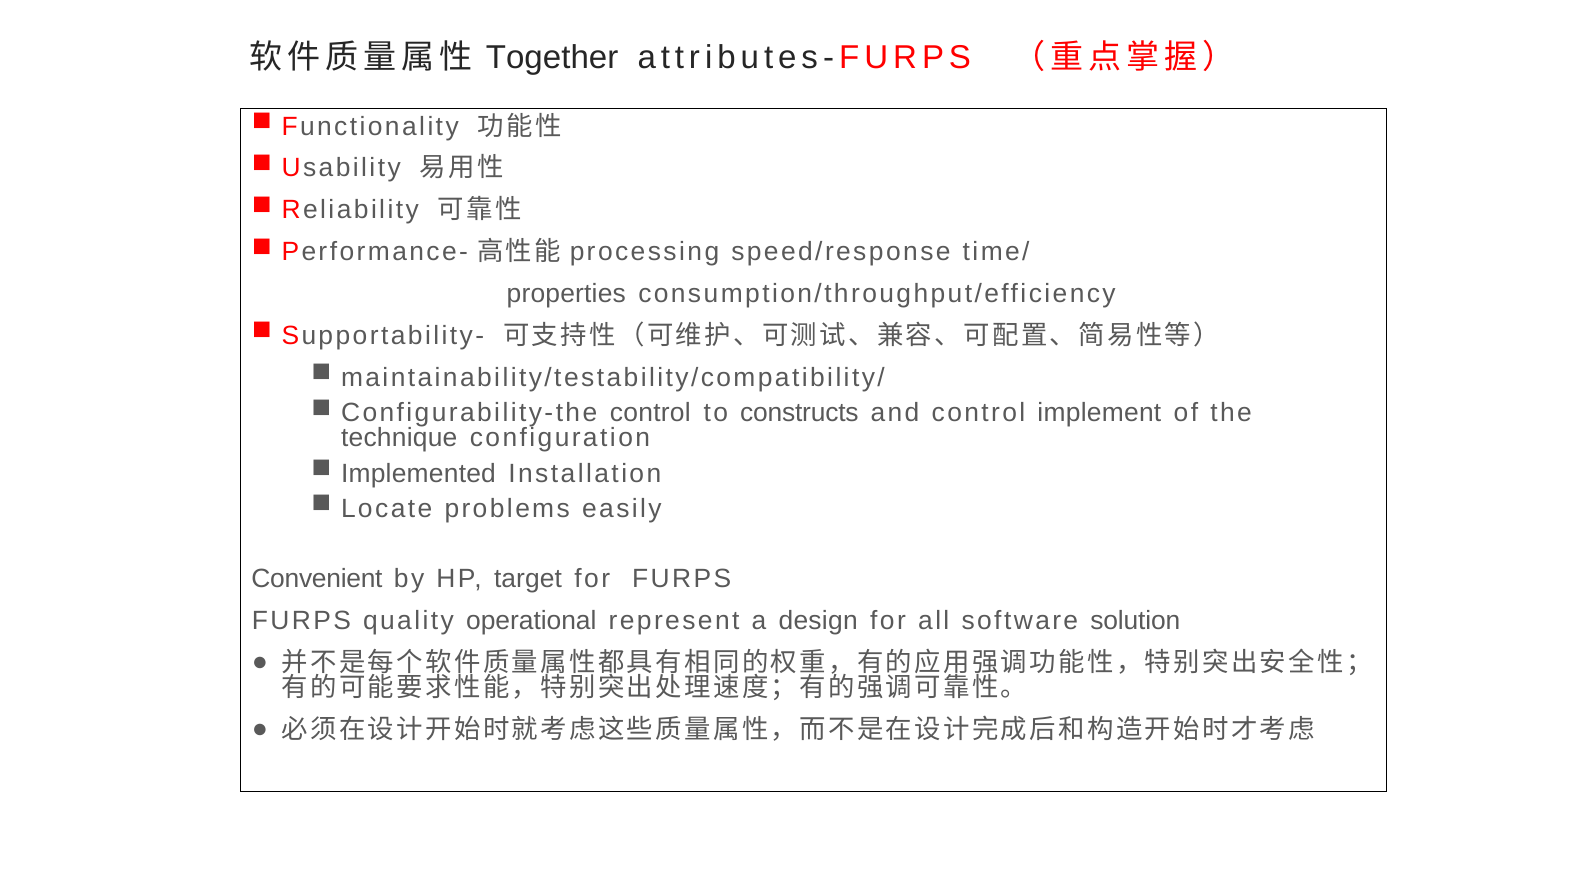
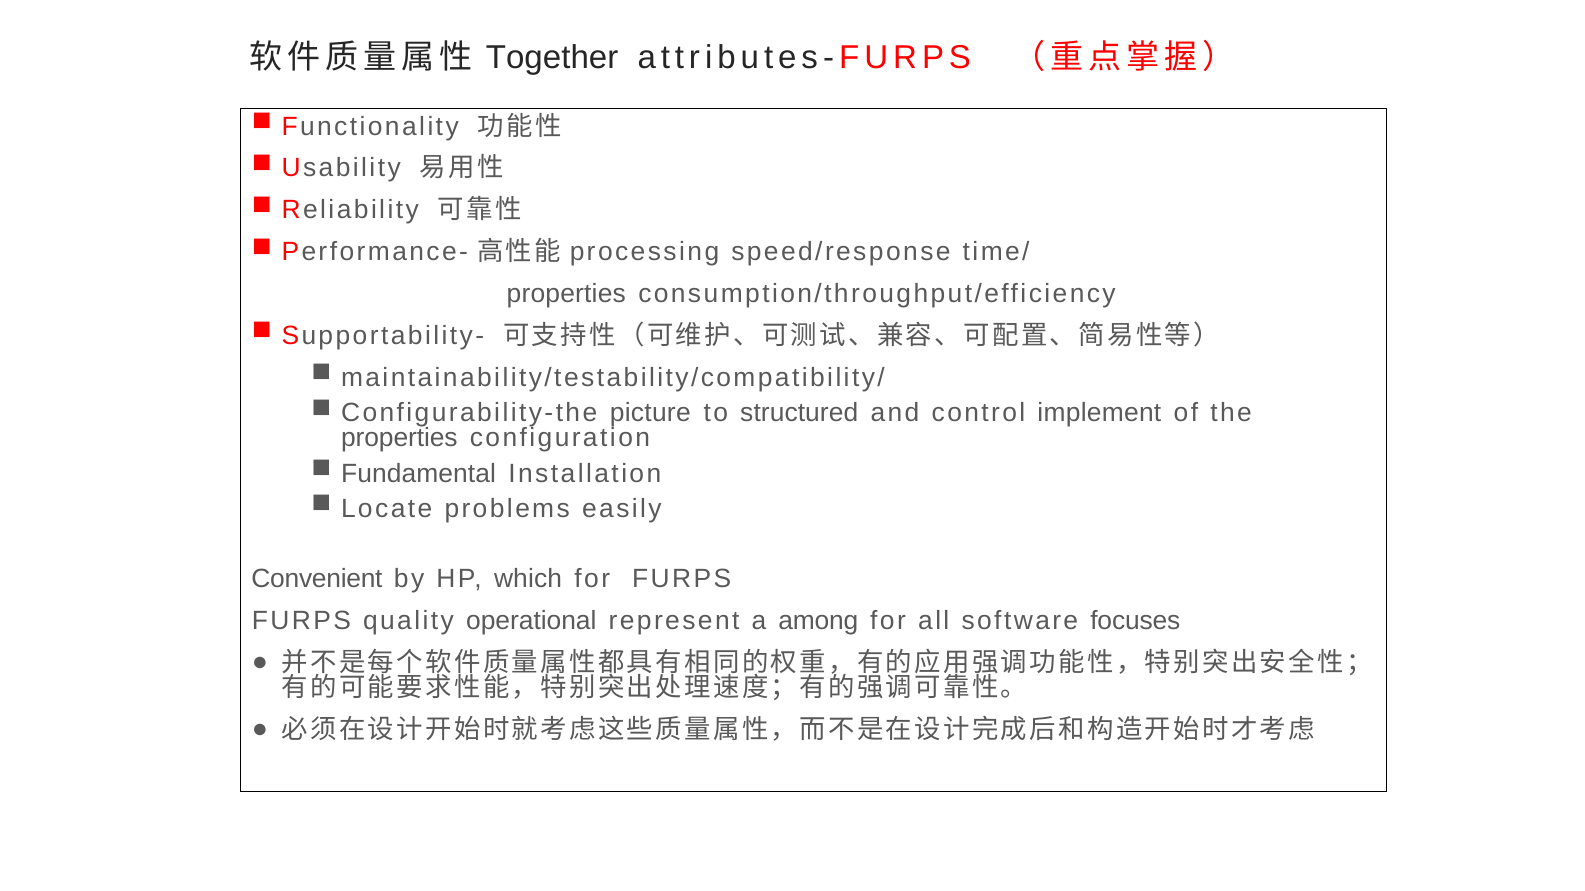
Configurability-the control: control -> picture
constructs: constructs -> structured
technique at (399, 438): technique -> properties
Implemented: Implemented -> Fundamental
target: target -> which
design: design -> among
solution: solution -> focuses
